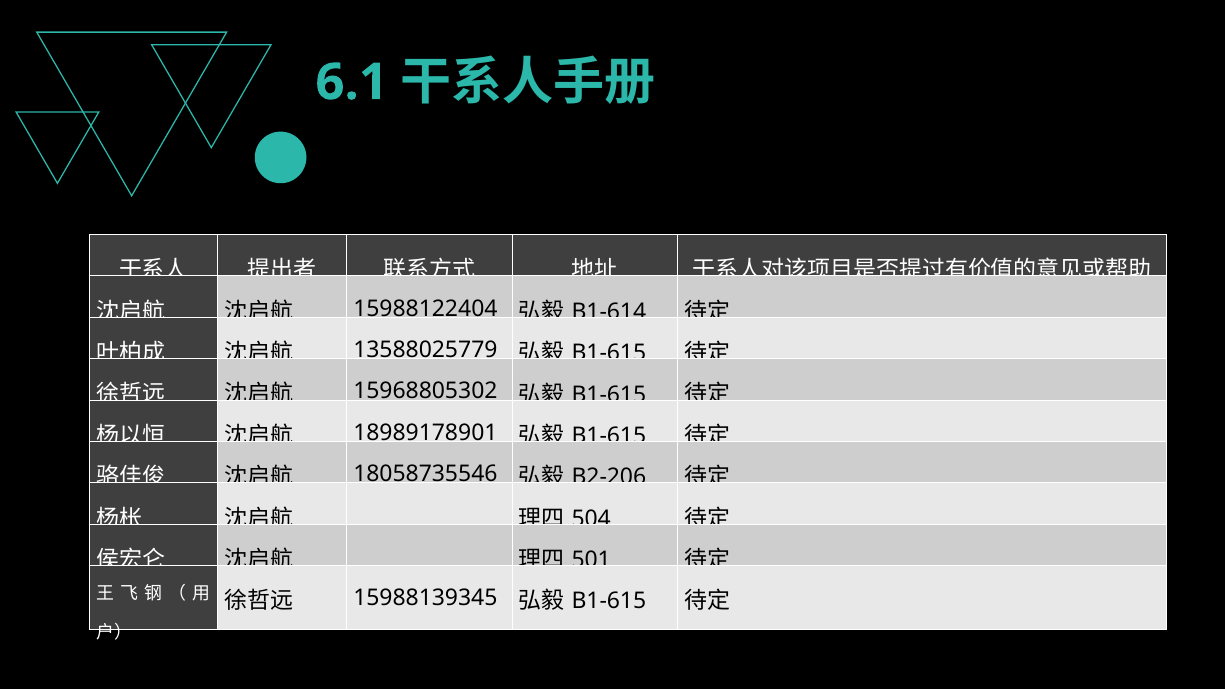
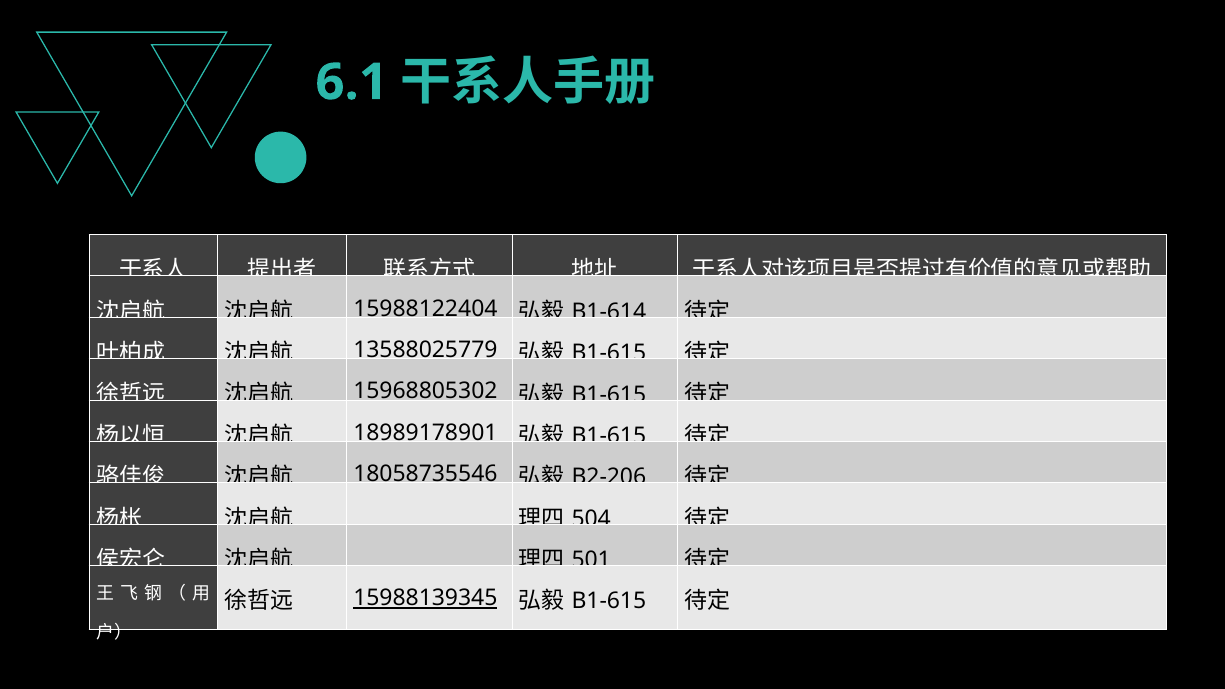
15988139345 underline: none -> present
